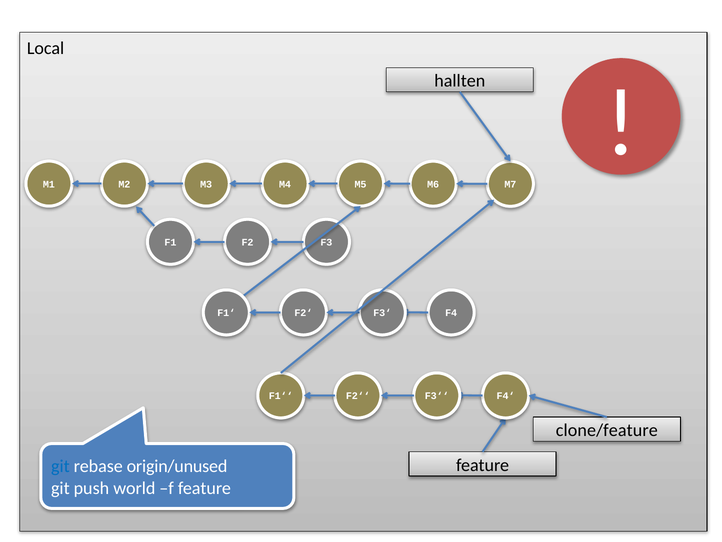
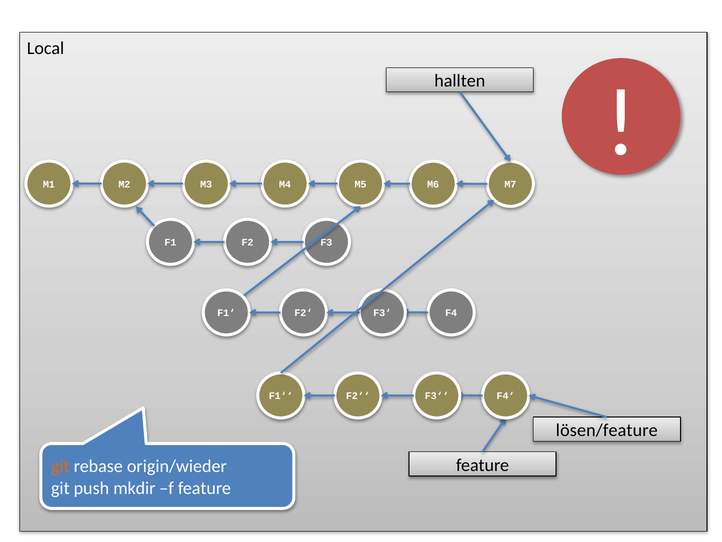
clone/feature: clone/feature -> lösen/feature
git at (60, 466) colour: blue -> orange
origin/unused: origin/unused -> origin/wieder
world: world -> mkdir
